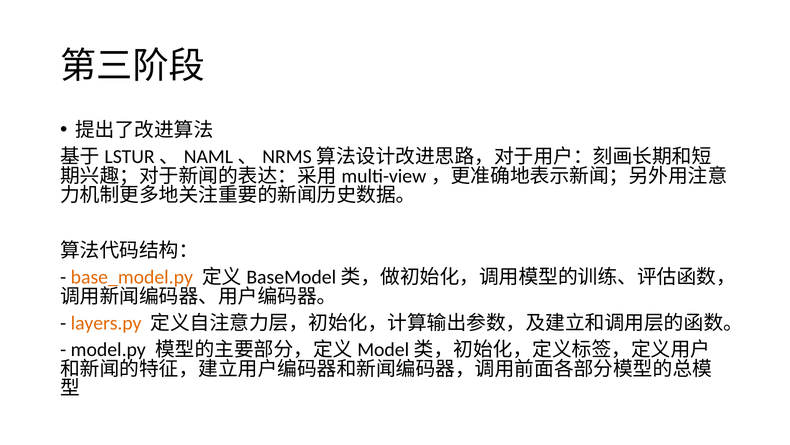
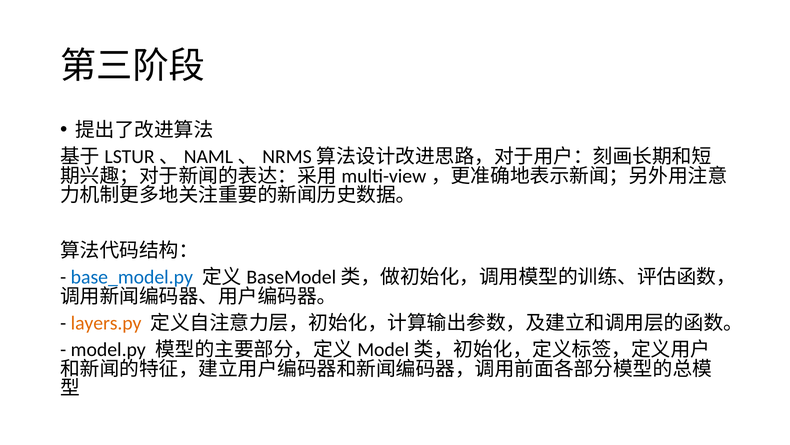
base_model.py colour: orange -> blue
